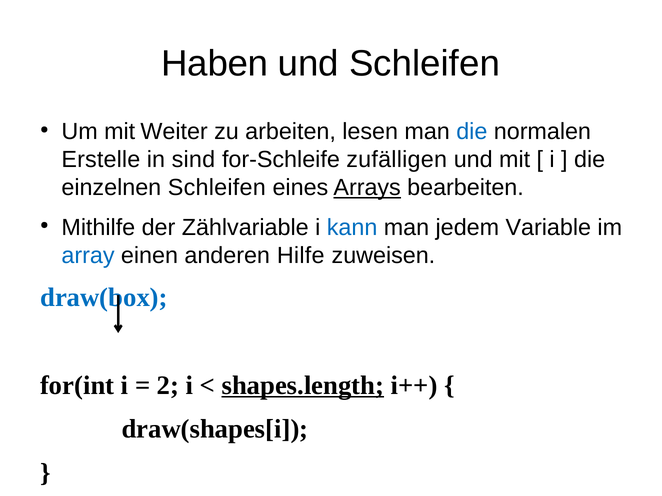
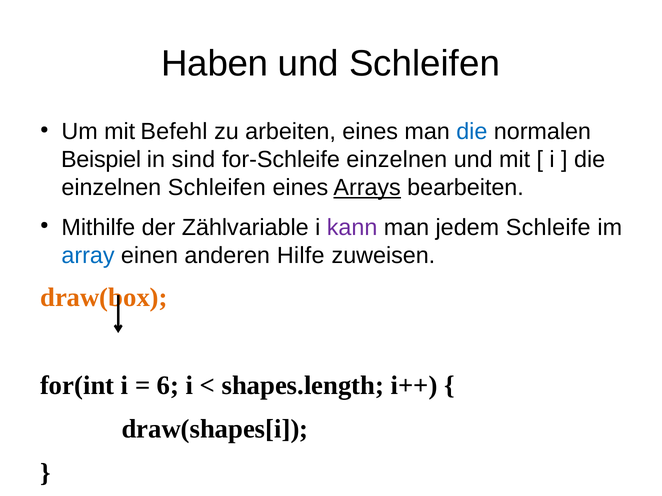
Weiter: Weiter -> Befehl
arbeiten lesen: lesen -> eines
Erstelle: Erstelle -> Beispiel
for-Schleife zufälligen: zufälligen -> einzelnen
kann colour: blue -> purple
Variable: Variable -> Schleife
draw(box colour: blue -> orange
2: 2 -> 6
shapes.length underline: present -> none
